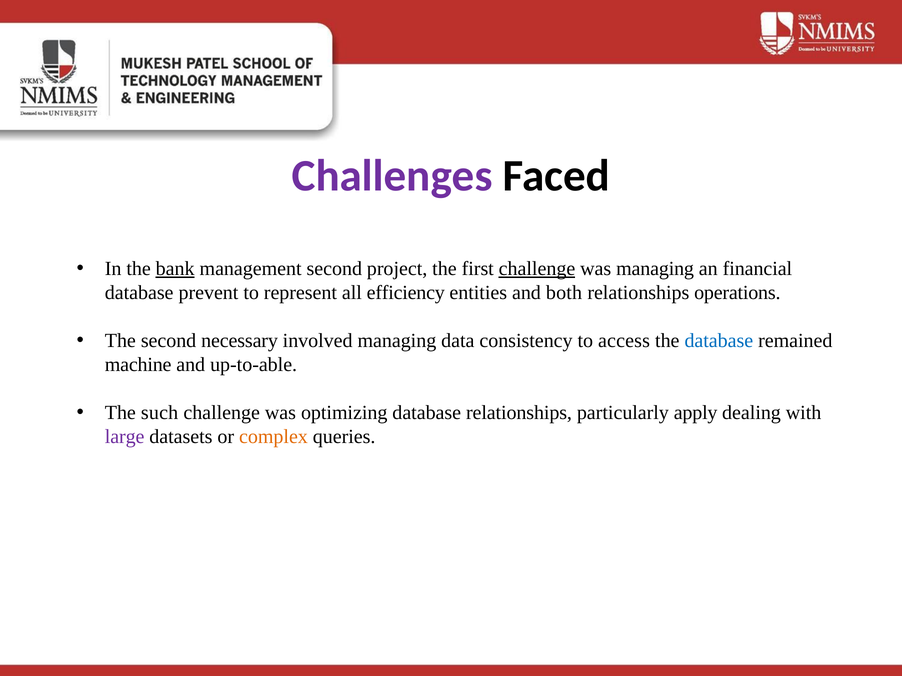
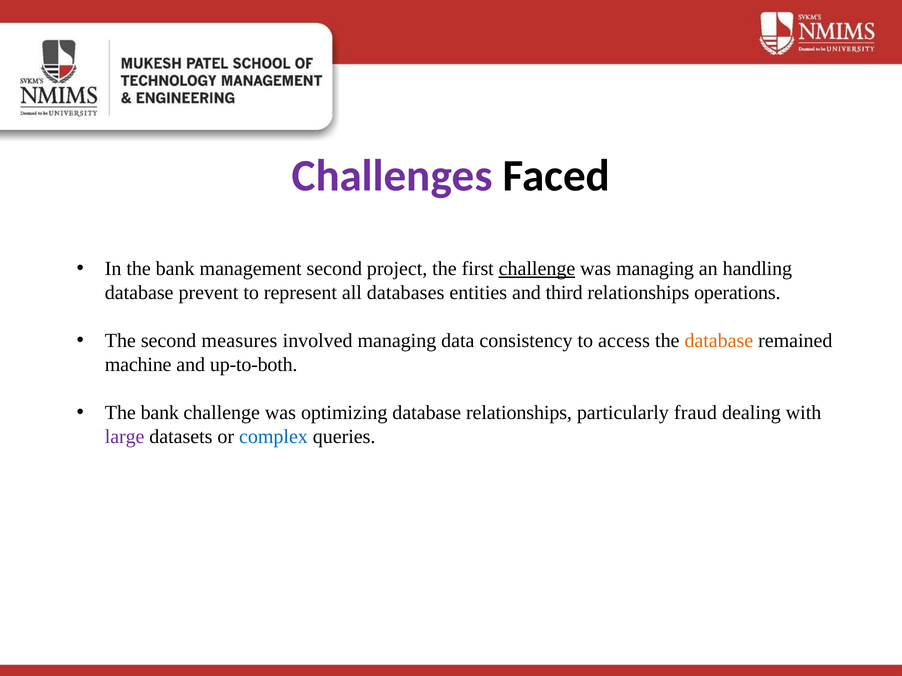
bank at (175, 269) underline: present -> none
financial: financial -> handling
efficiency: efficiency -> databases
both: both -> third
necessary: necessary -> measures
database at (719, 341) colour: blue -> orange
up-to-able: up-to-able -> up-to-both
such at (160, 413): such -> bank
apply: apply -> fraud
complex colour: orange -> blue
